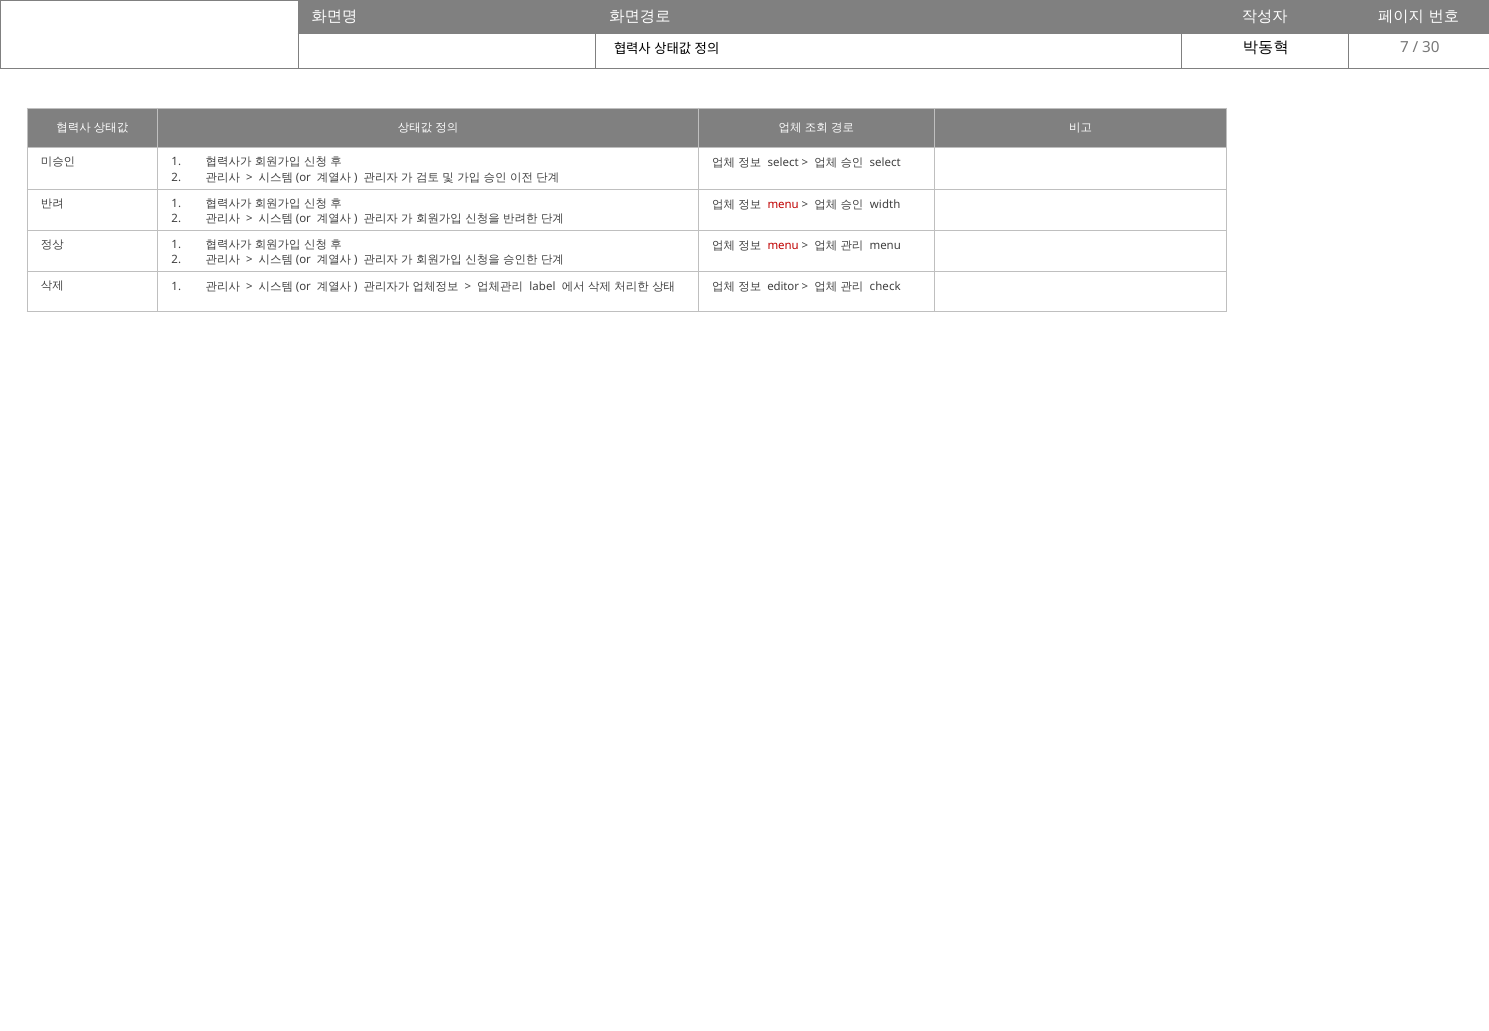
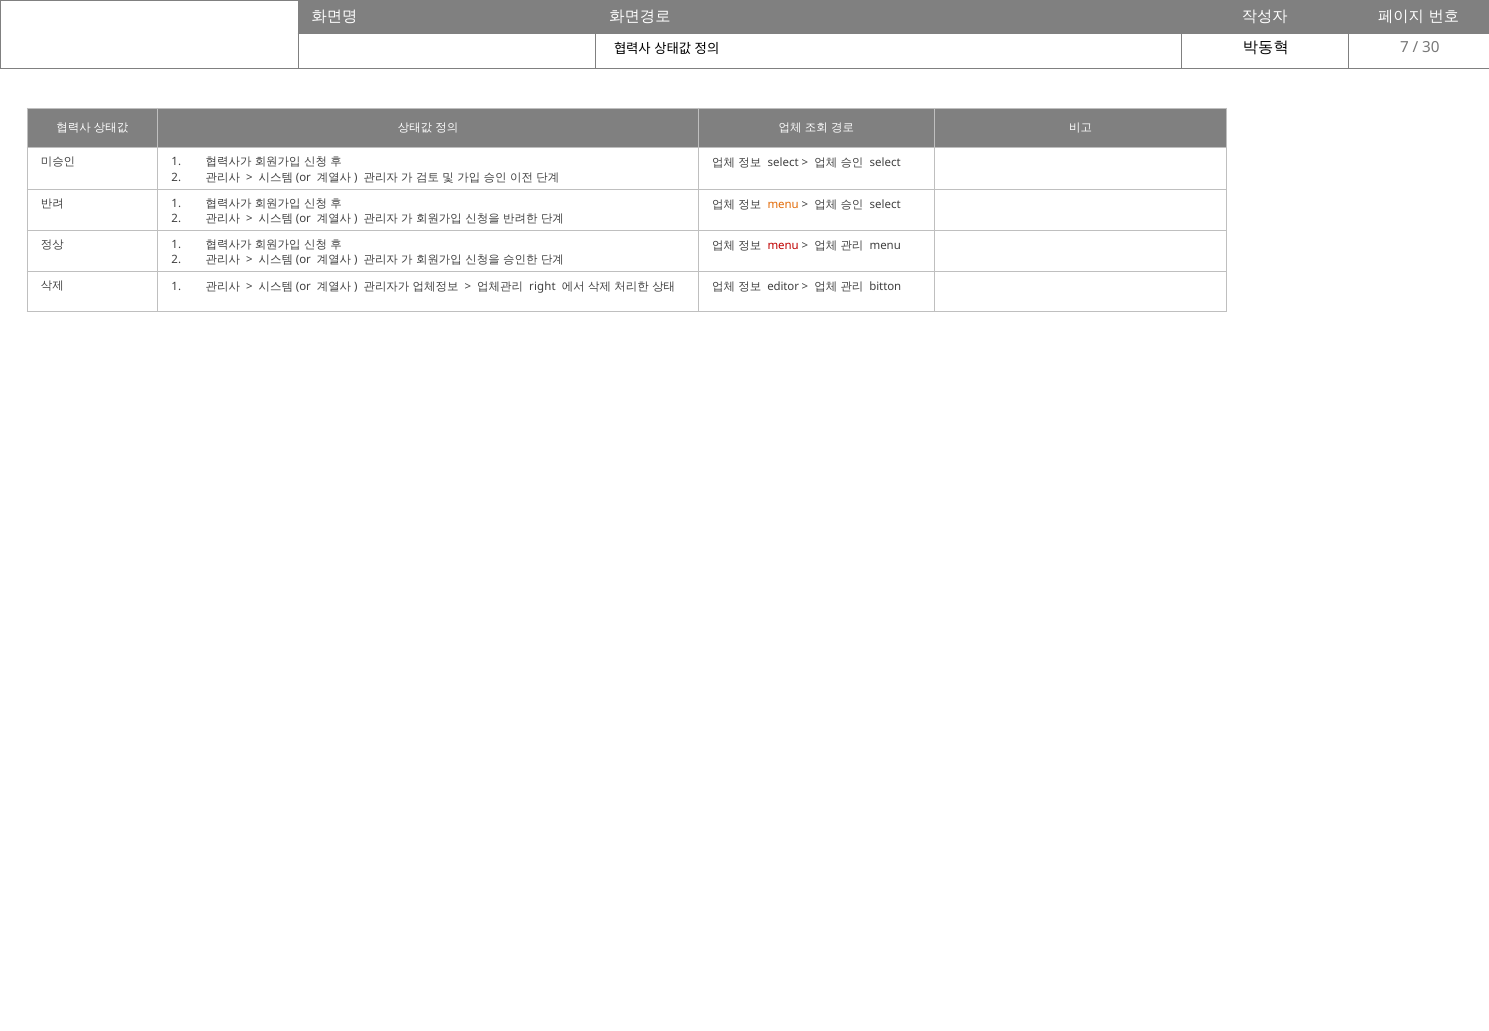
menu at (783, 204) colour: red -> orange
width at (885, 204): width -> select
label: label -> right
check: check -> bitton
